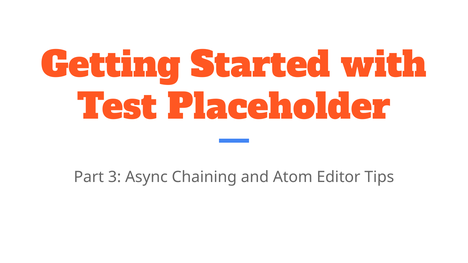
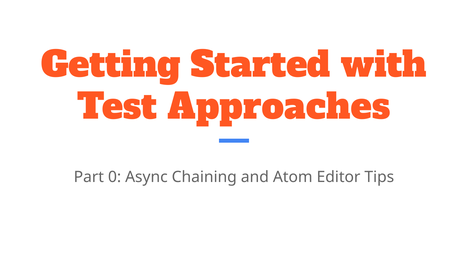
Placeholder: Placeholder -> Approaches
3: 3 -> 0
